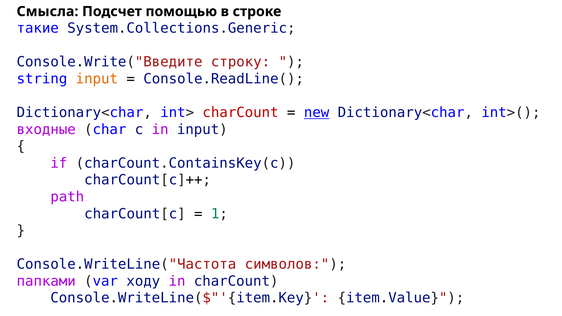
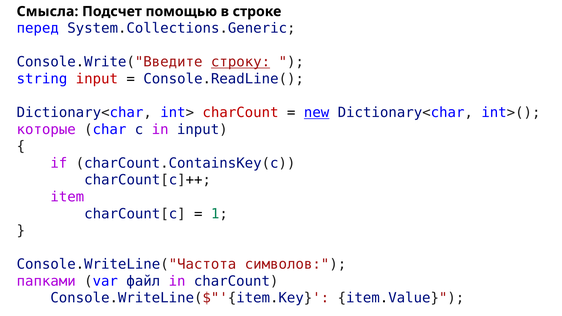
такие: такие -> перед
строку underline: none -> present
input at (97, 79) colour: orange -> red
входные: входные -> которые
path: path -> item
ходу: ходу -> файл
